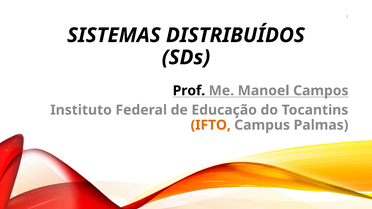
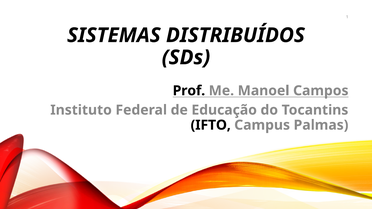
IFTO colour: orange -> black
